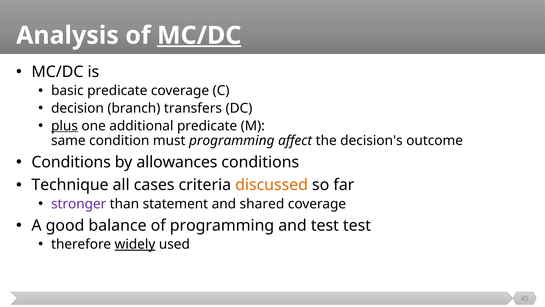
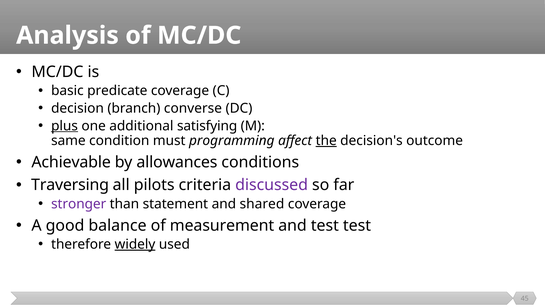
MC/DC at (199, 35) underline: present -> none
transfers: transfers -> converse
additional predicate: predicate -> satisfying
the underline: none -> present
Conditions at (71, 162): Conditions -> Achievable
Technique: Technique -> Traversing
cases: cases -> pilots
discussed colour: orange -> purple
of programming: programming -> measurement
